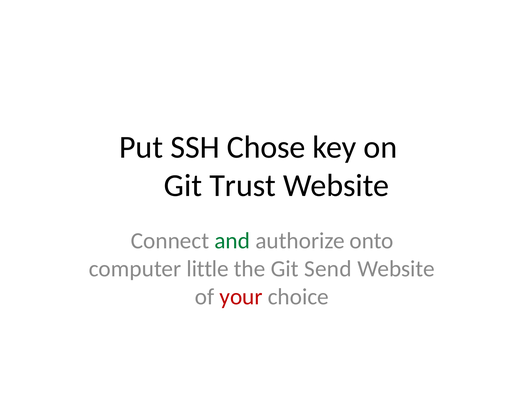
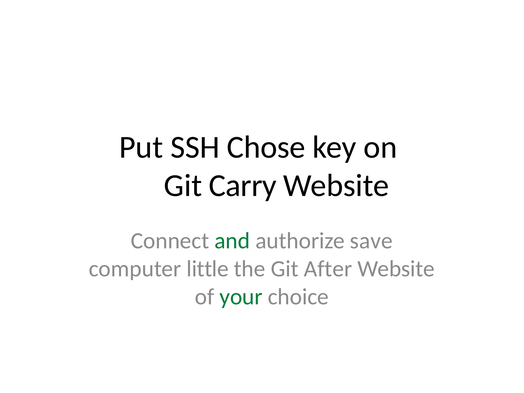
Trust: Trust -> Carry
onto: onto -> save
Send: Send -> After
your colour: red -> green
